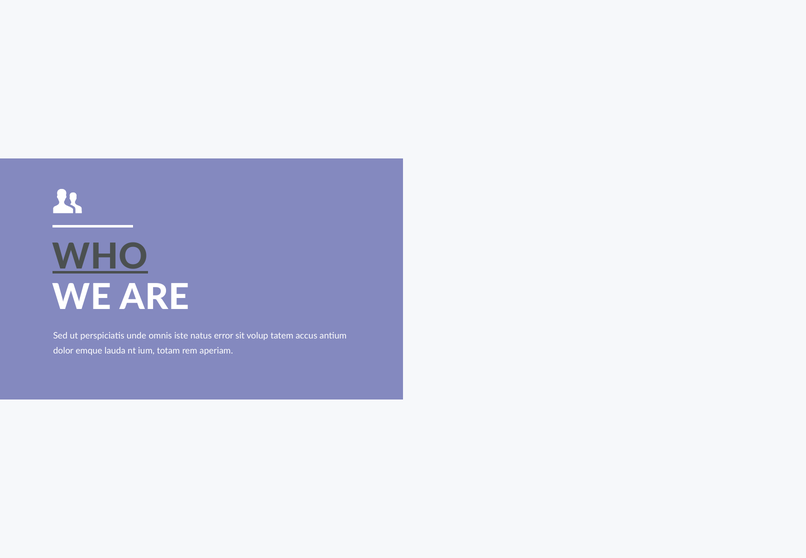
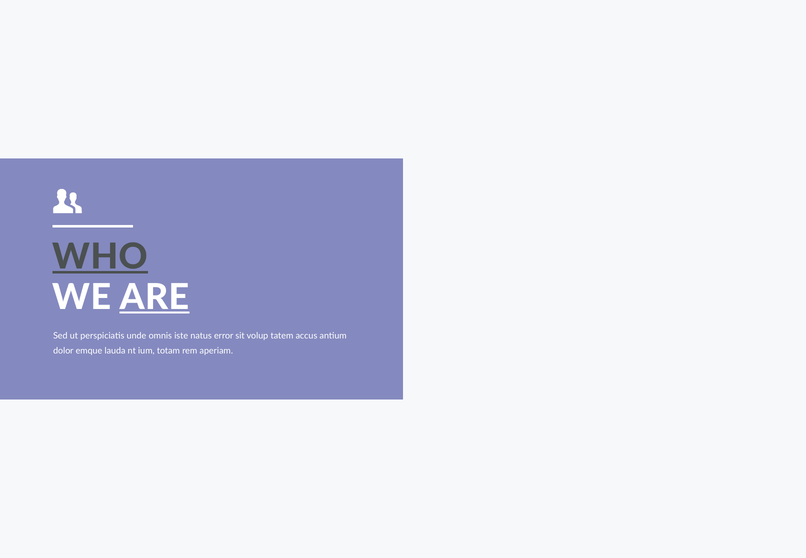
ARE underline: none -> present
